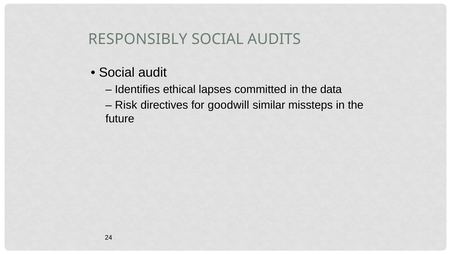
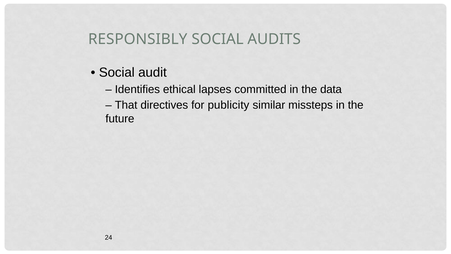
Risk: Risk -> That
goodwill: goodwill -> publicity
